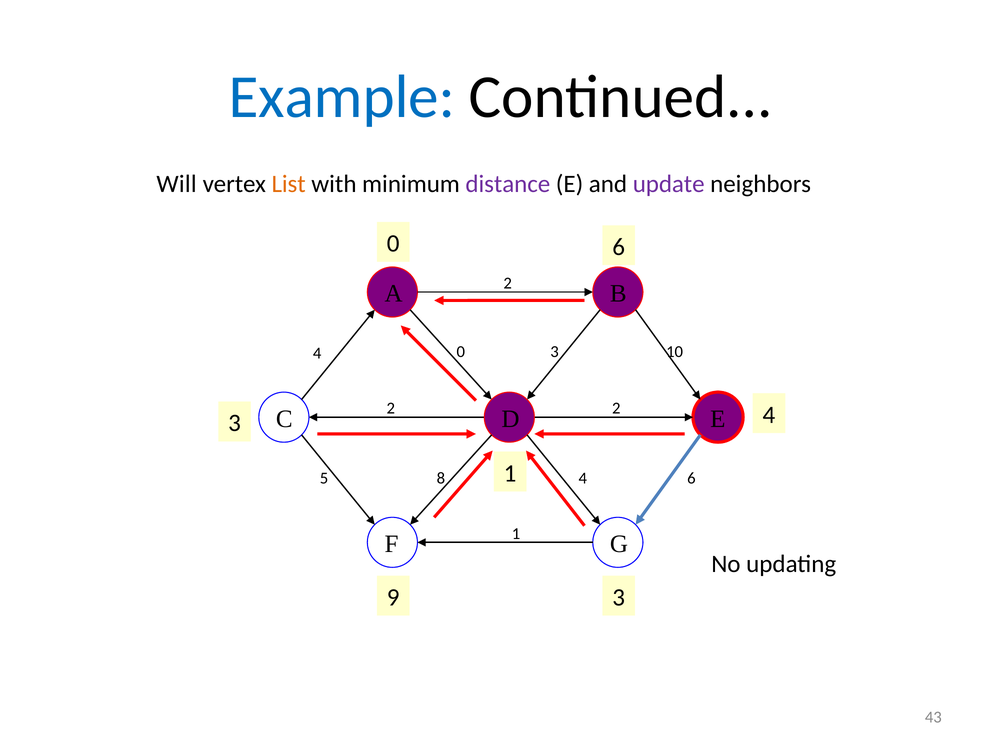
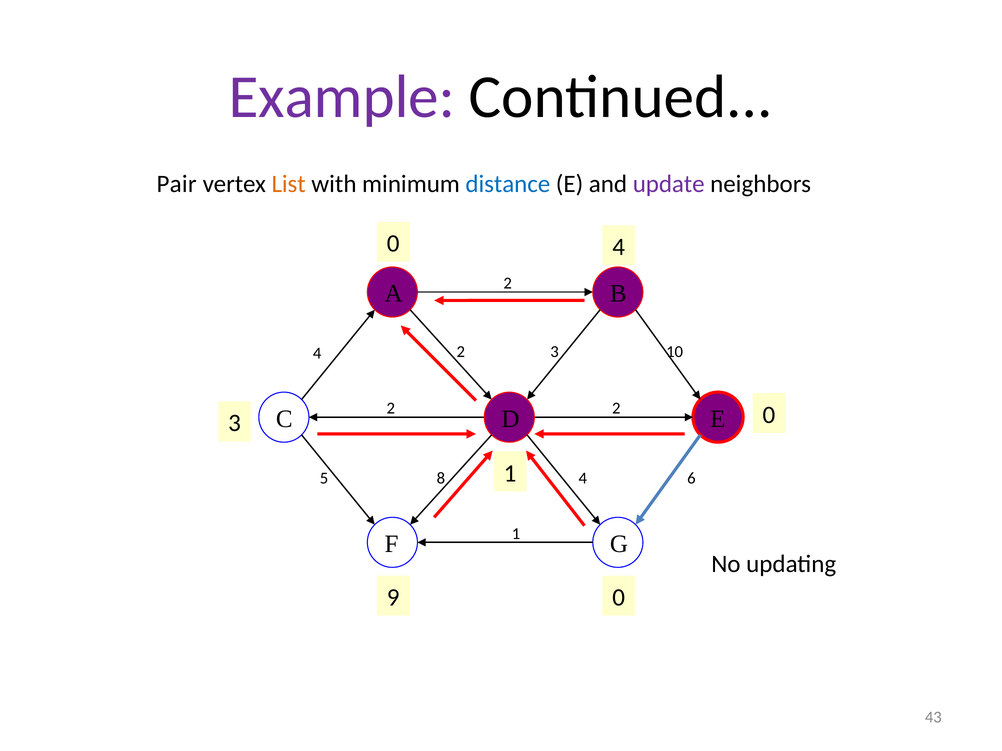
Example colour: blue -> purple
Will: Will -> Pair
distance colour: purple -> blue
0 6: 6 -> 4
0 at (461, 352): 0 -> 2
3 4: 4 -> 0
9 3: 3 -> 0
